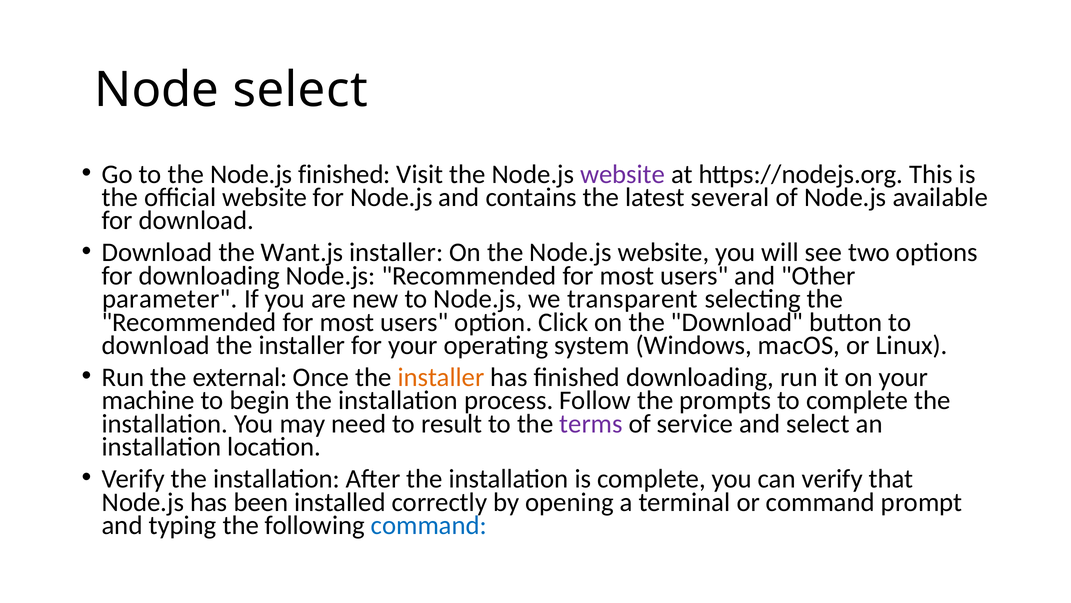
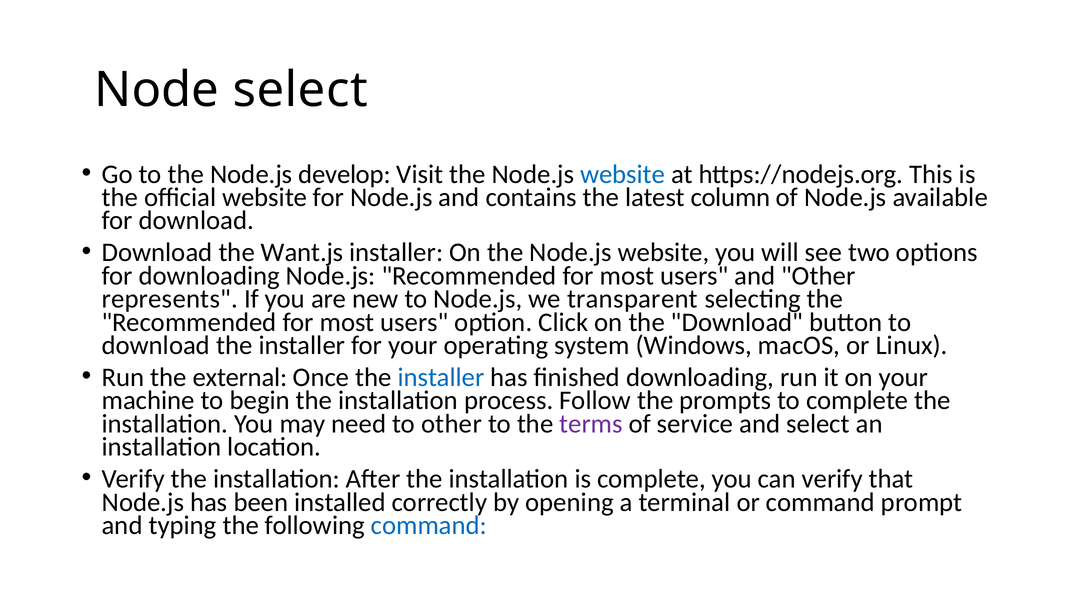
Node.js finished: finished -> develop
website at (623, 174) colour: purple -> blue
several: several -> column
parameter: parameter -> represents
installer at (441, 377) colour: orange -> blue
to result: result -> other
